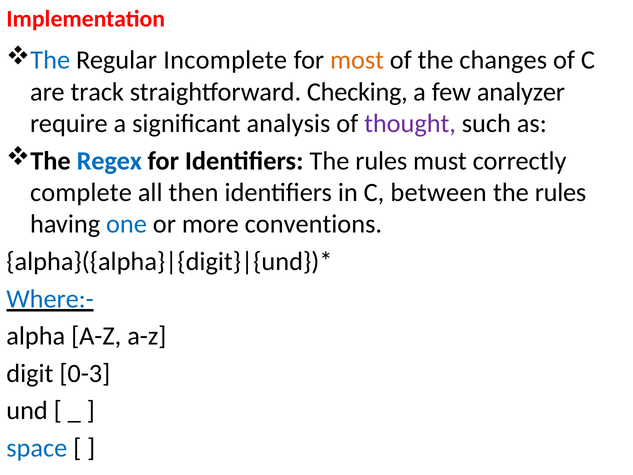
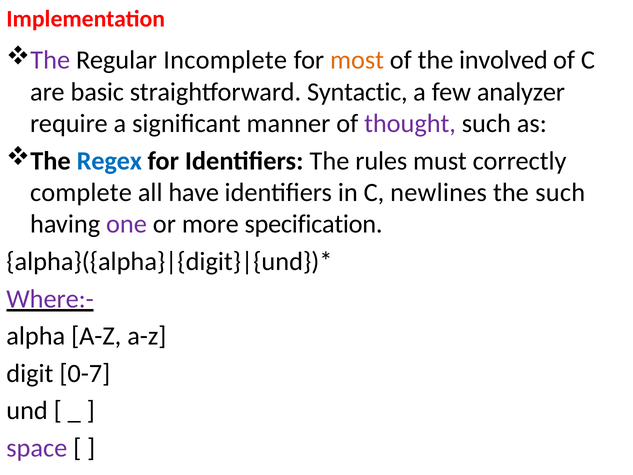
The at (50, 60) colour: blue -> purple
changes: changes -> involved
track: track -> basic
Checking: Checking -> Syntactic
analysis: analysis -> manner
then: then -> have
between: between -> newlines
rules at (560, 192): rules -> such
one colour: blue -> purple
conventions: conventions -> specification
Where:- colour: blue -> purple
0-3: 0-3 -> 0-7
space colour: blue -> purple
